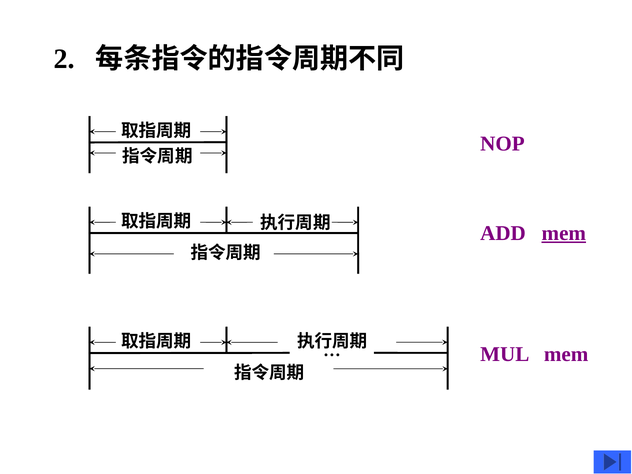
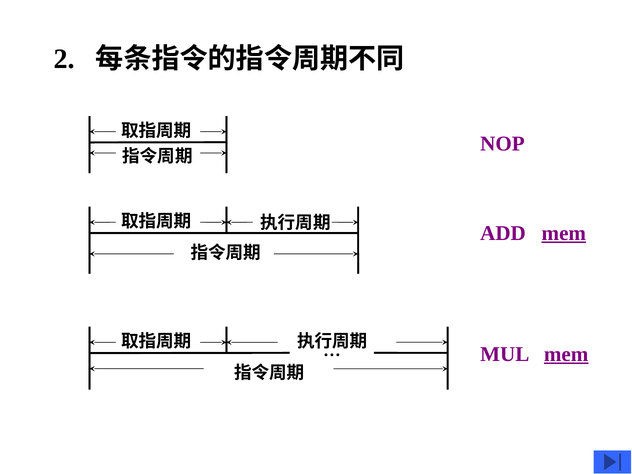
mem at (566, 354) underline: none -> present
